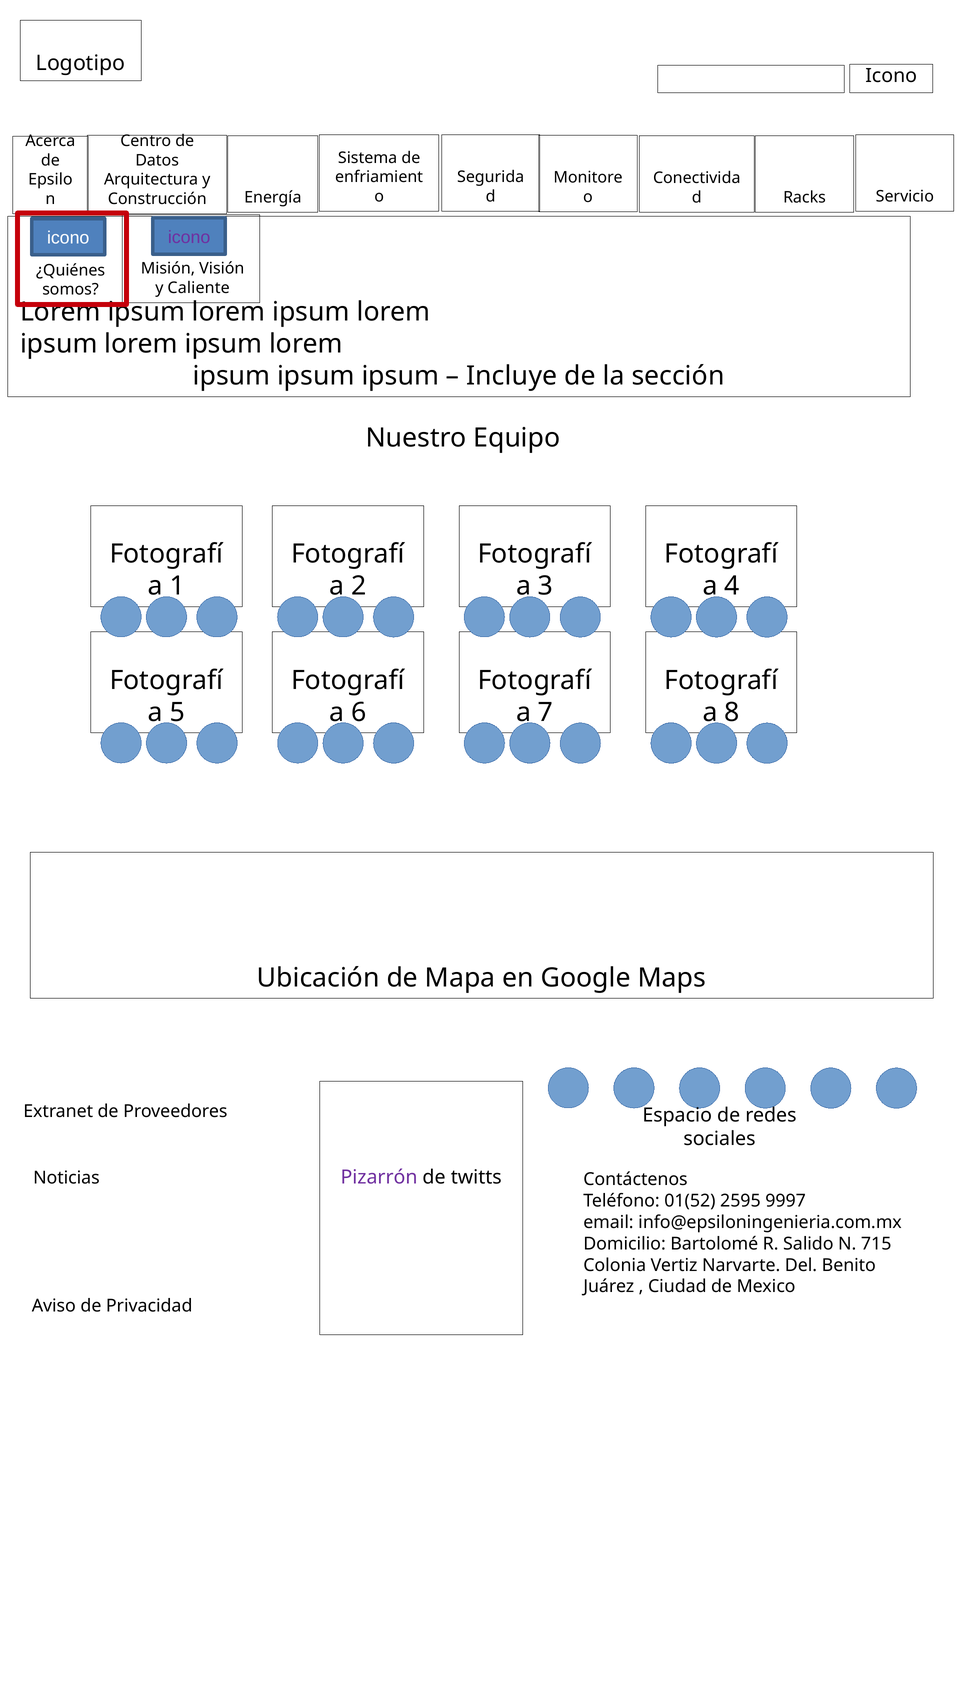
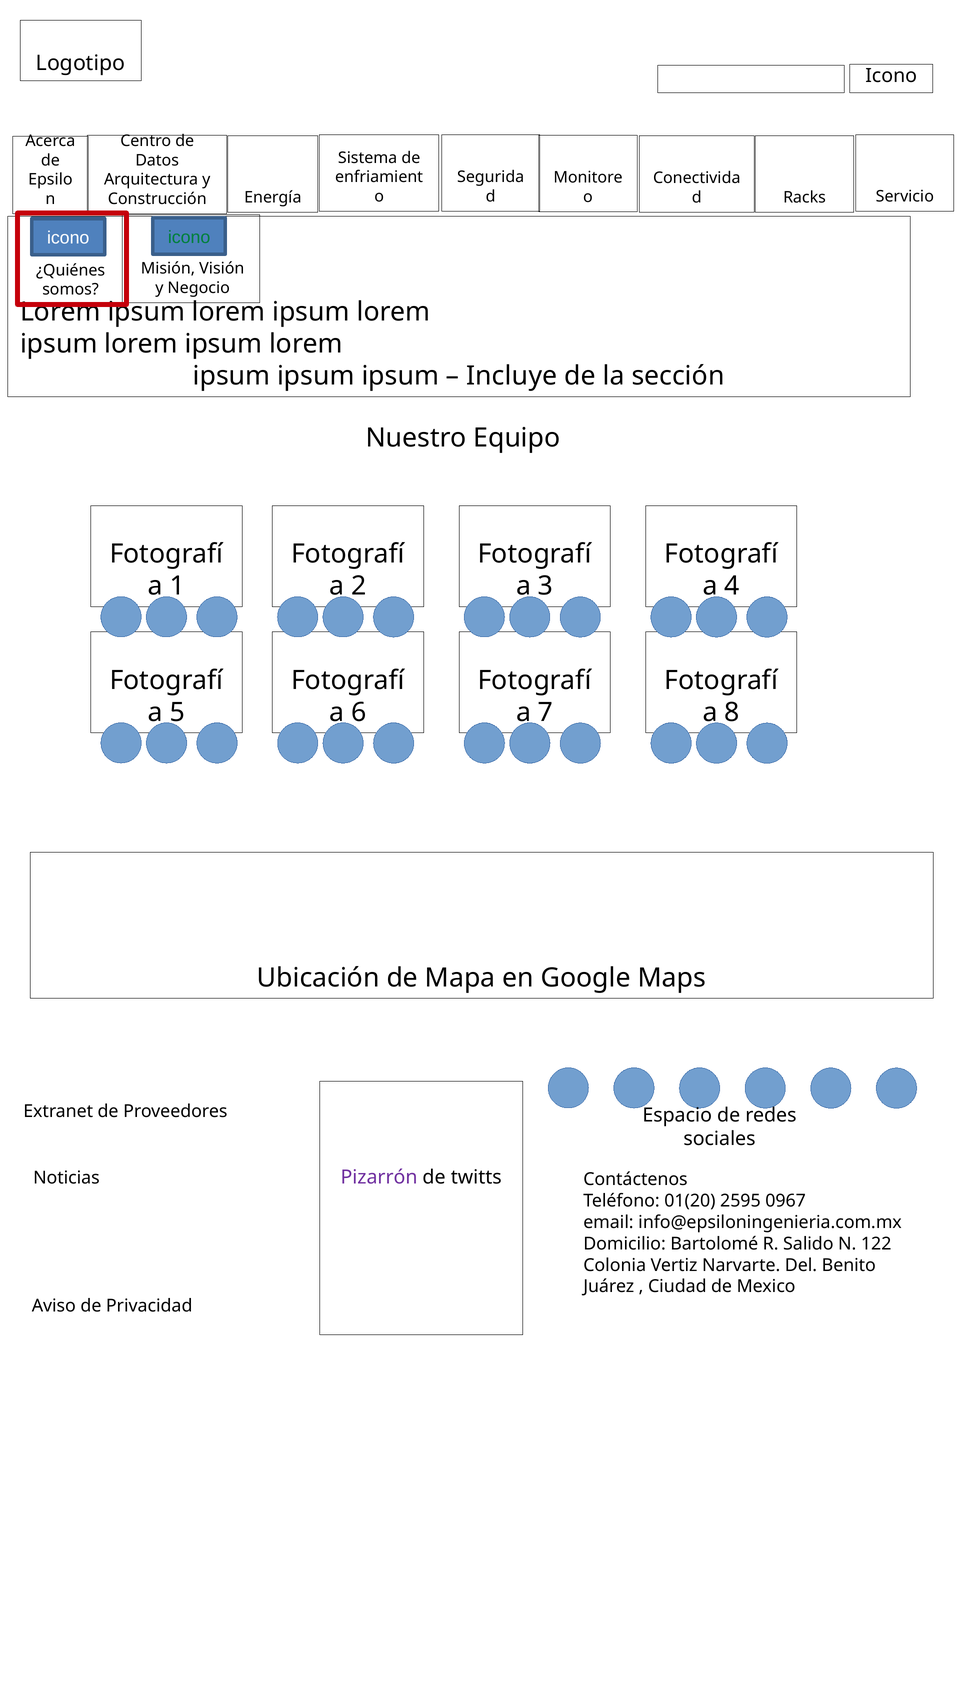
icono at (189, 237) colour: purple -> green
Caliente: Caliente -> Negocio
01(52: 01(52 -> 01(20
9997: 9997 -> 0967
715: 715 -> 122
